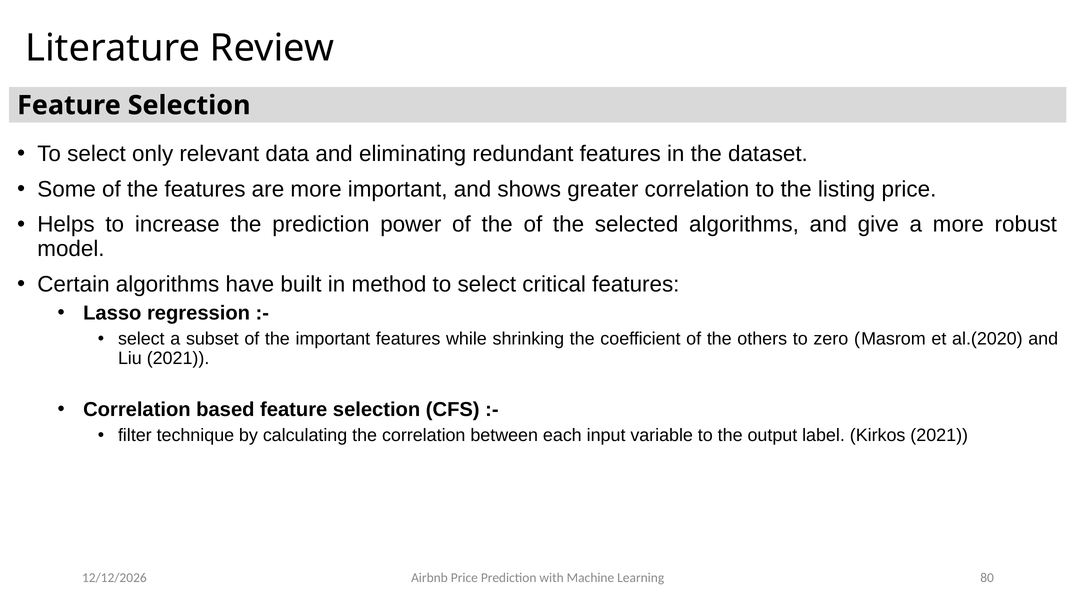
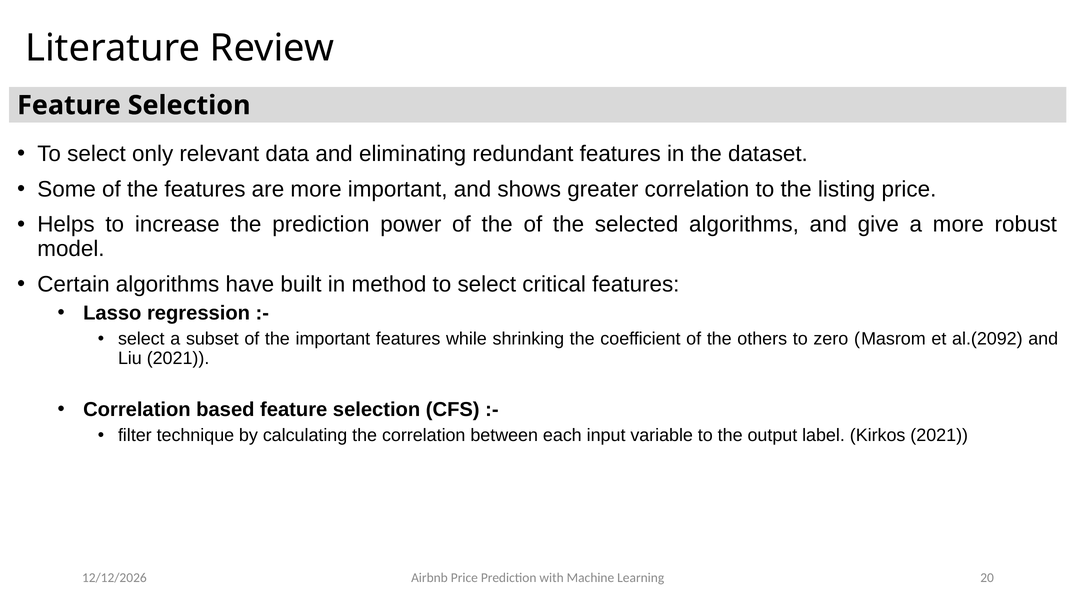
al.(2020: al.(2020 -> al.(2092
80: 80 -> 20
